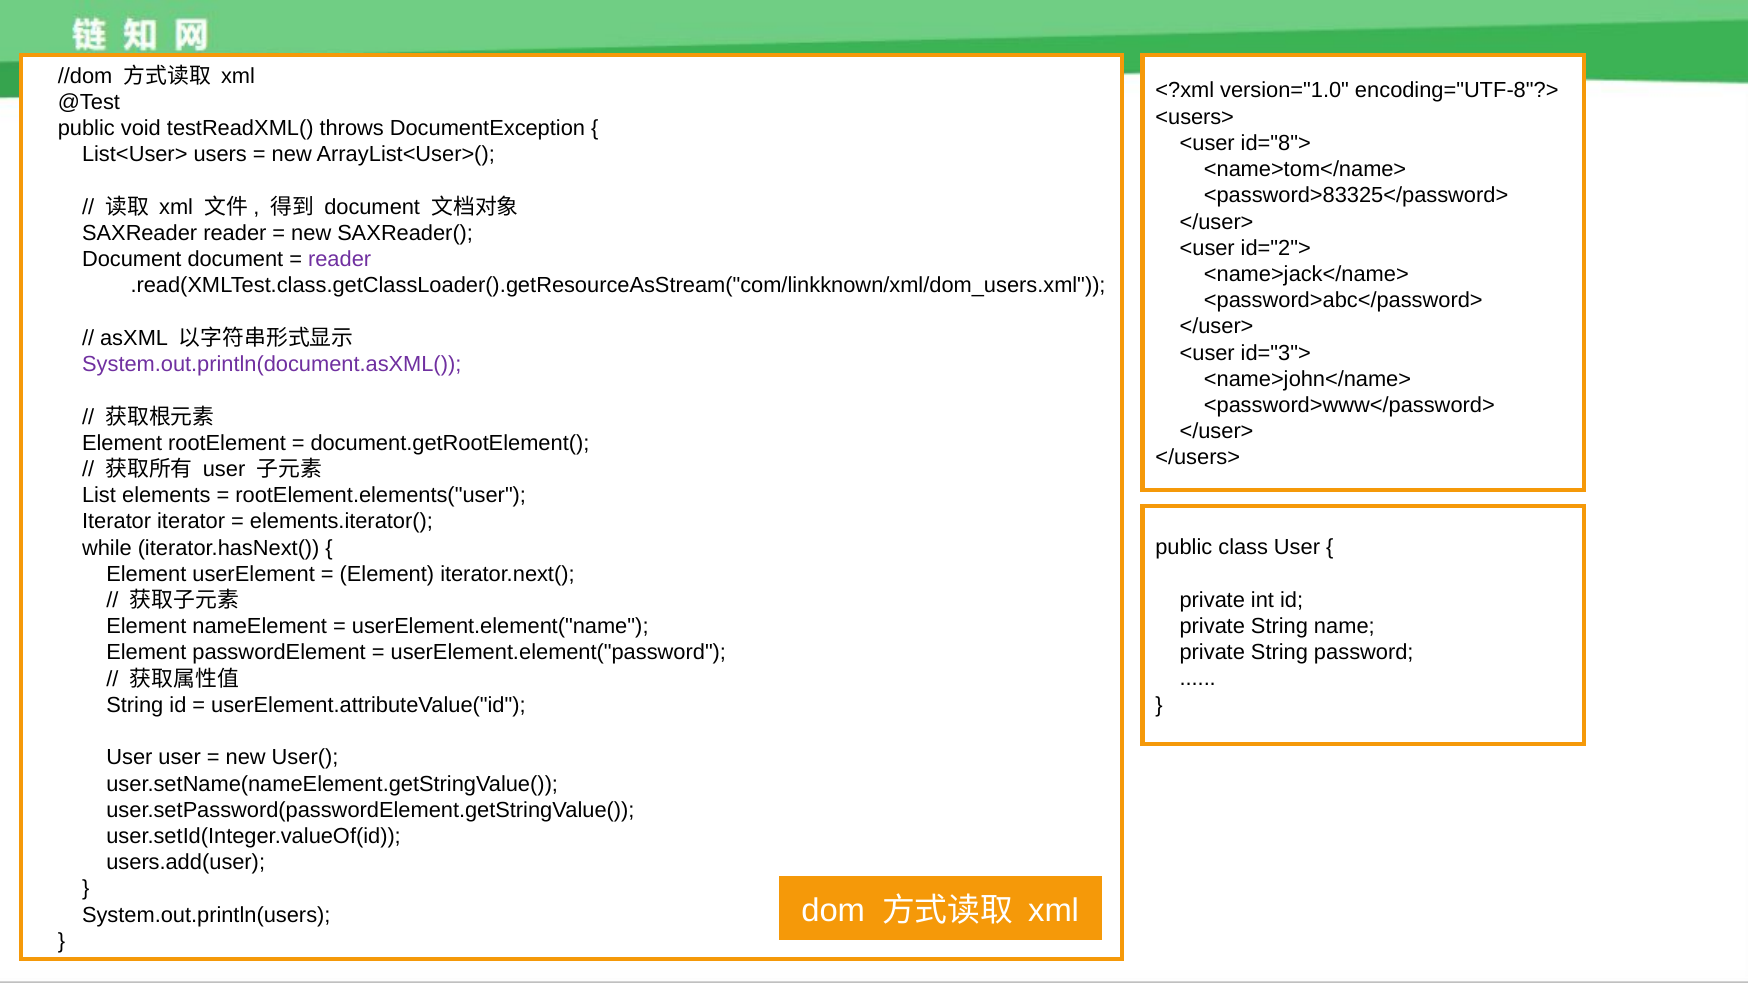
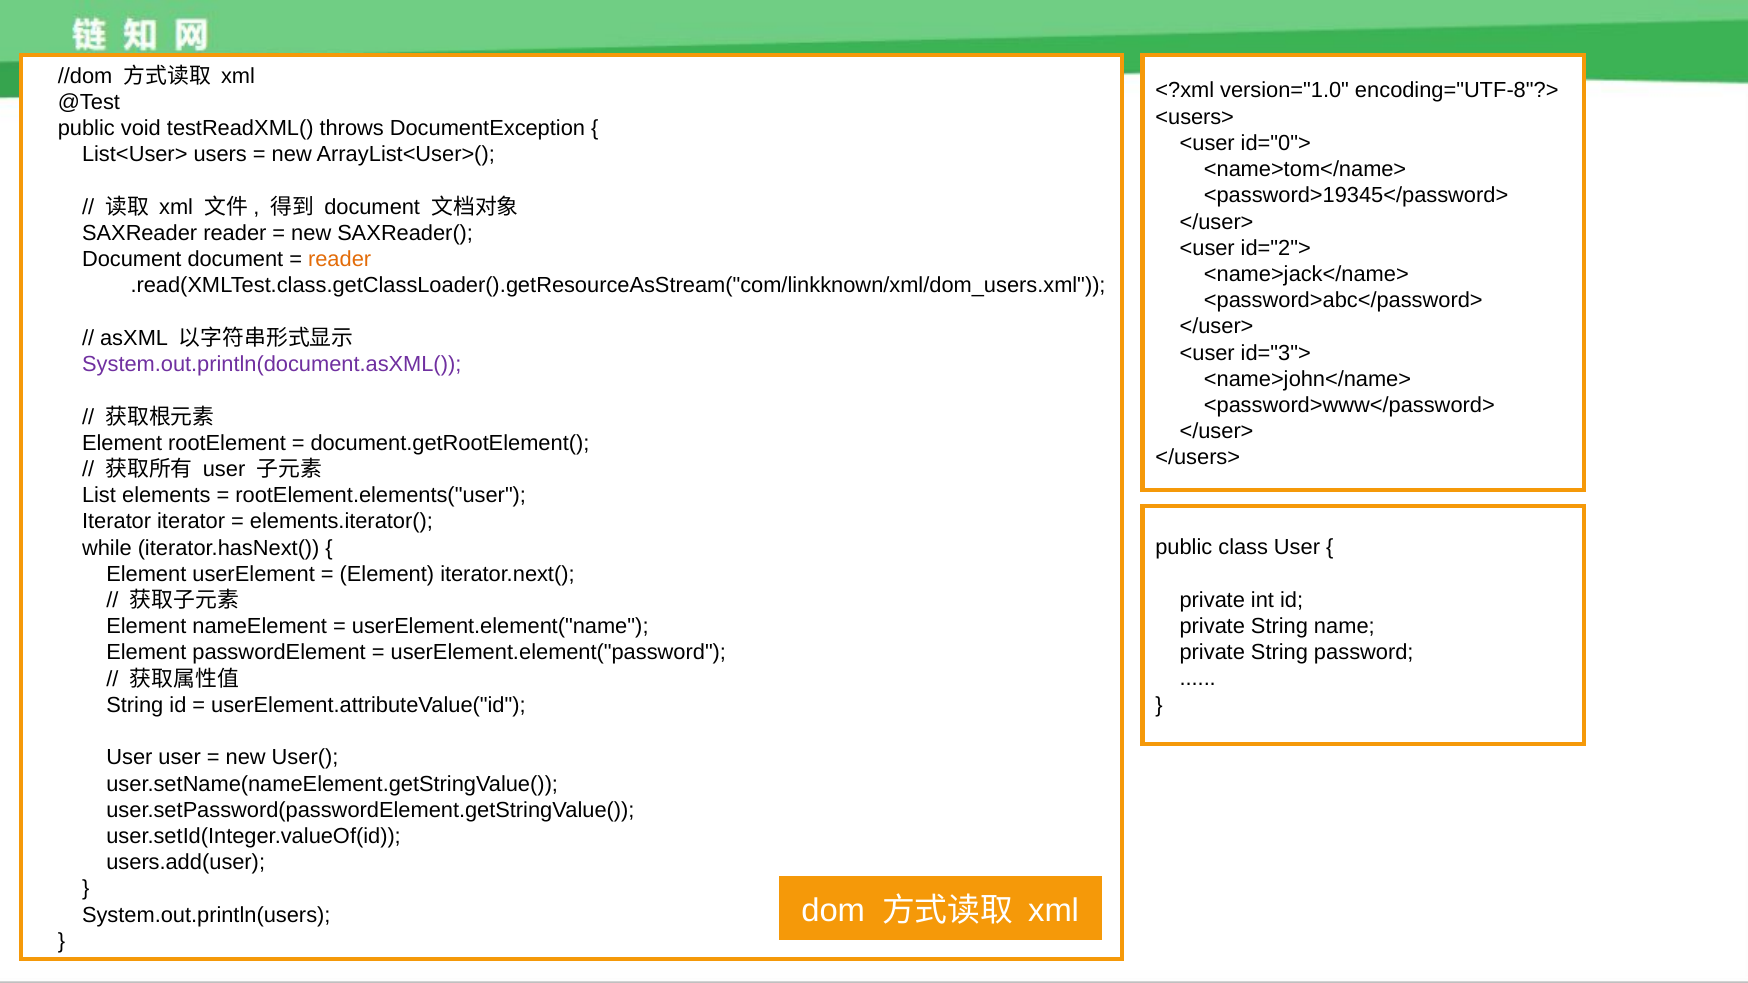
id="8">: id="8"> -> id="0">
<password>83325</password>: <password>83325</password> -> <password>19345</password>
reader at (340, 260) colour: purple -> orange
